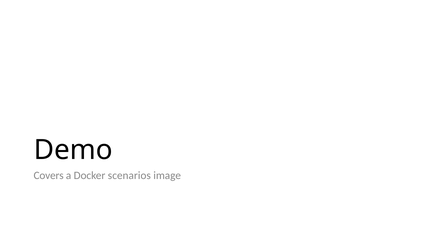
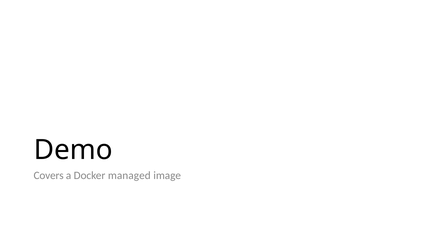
scenarios: scenarios -> managed
